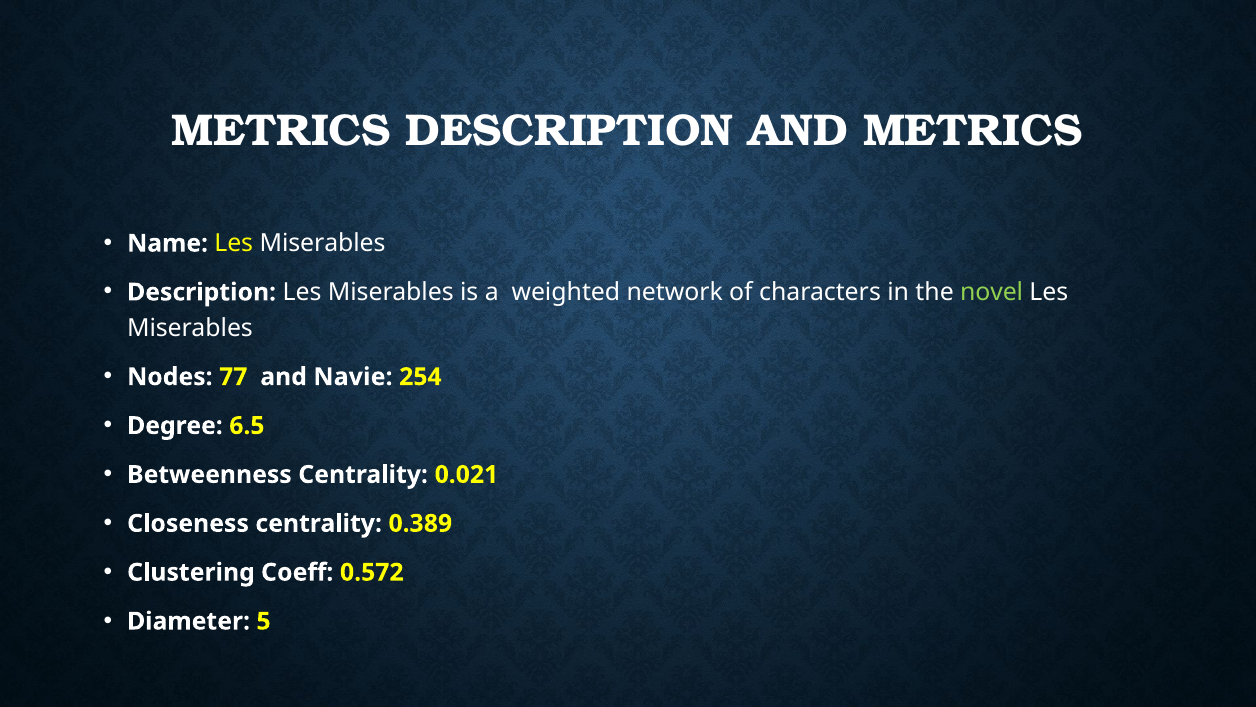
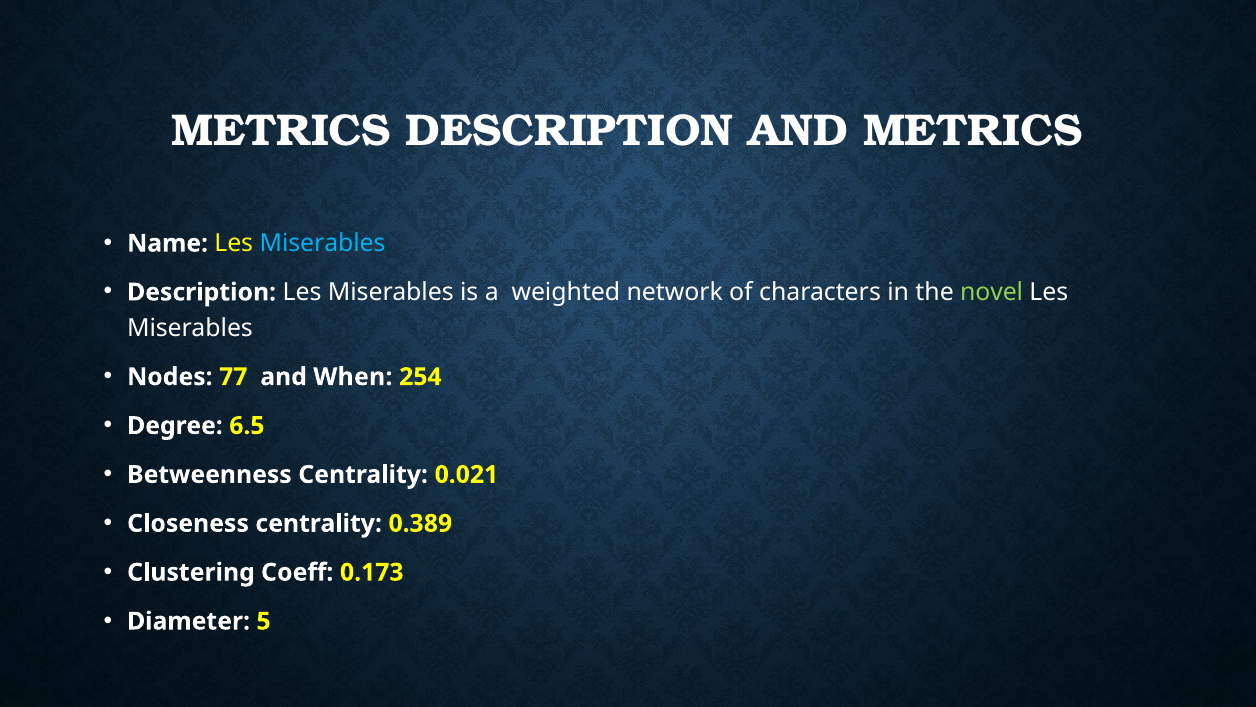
Miserables at (323, 243) colour: white -> light blue
Navie: Navie -> When
0.572: 0.572 -> 0.173
